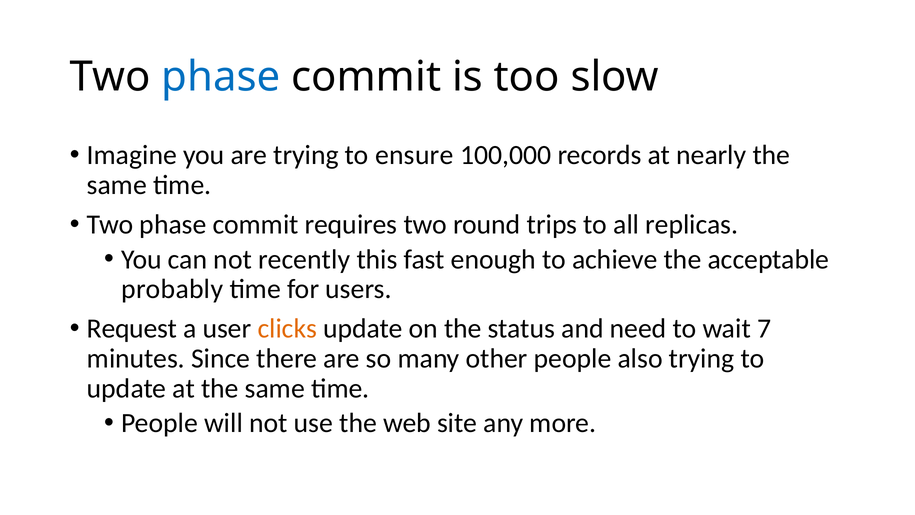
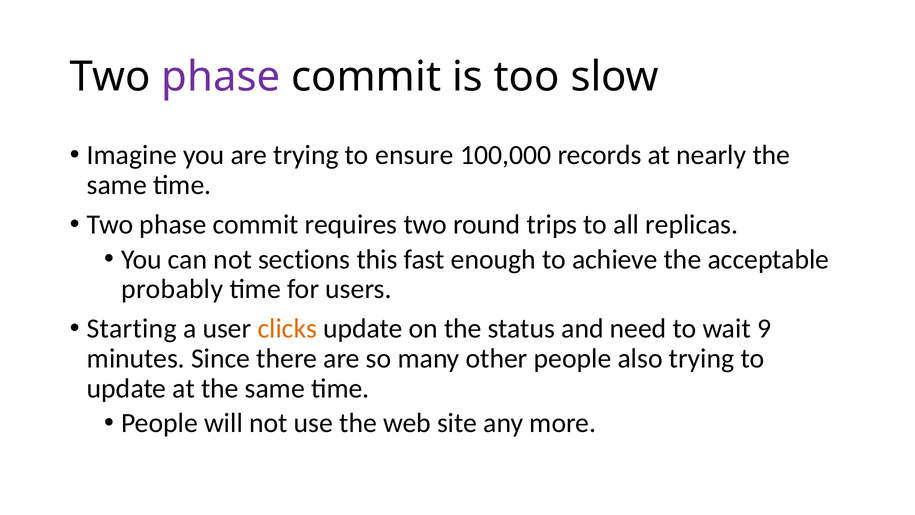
phase at (221, 77) colour: blue -> purple
recently: recently -> sections
Request: Request -> Starting
7: 7 -> 9
